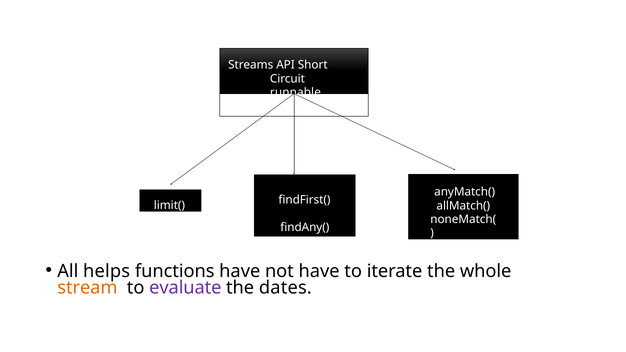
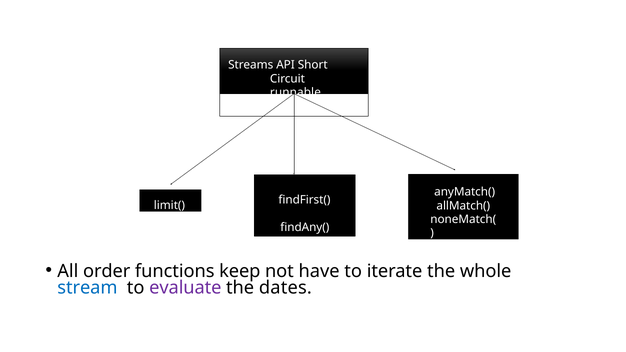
helps: helps -> order
functions have: have -> keep
stream colour: orange -> blue
